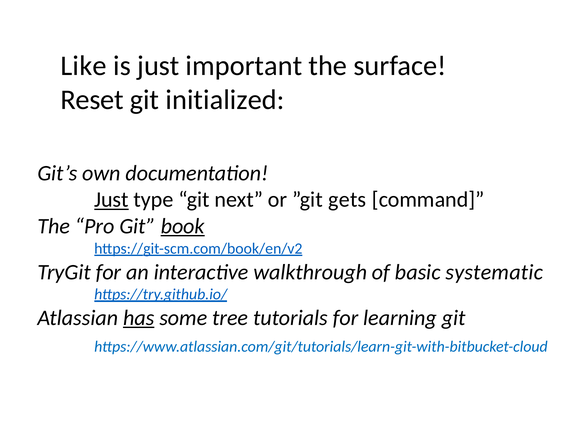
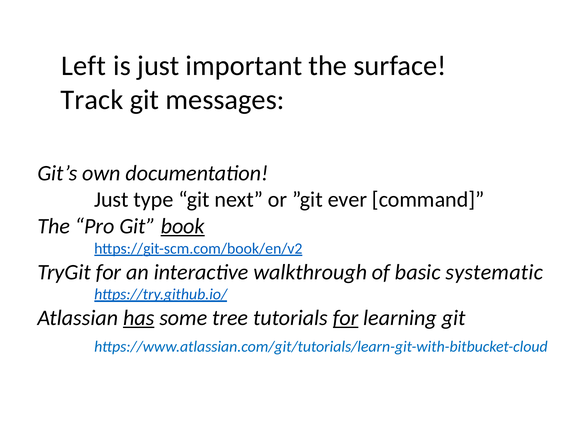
Like: Like -> Left
Reset: Reset -> Track
initialized: initialized -> messages
Just at (111, 200) underline: present -> none
gets: gets -> ever
for at (346, 318) underline: none -> present
